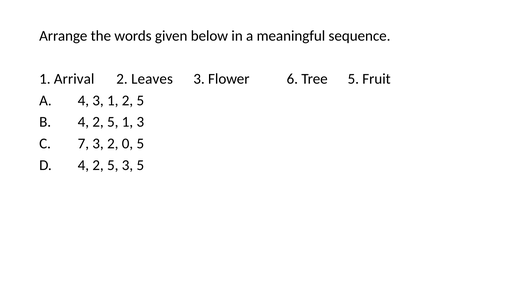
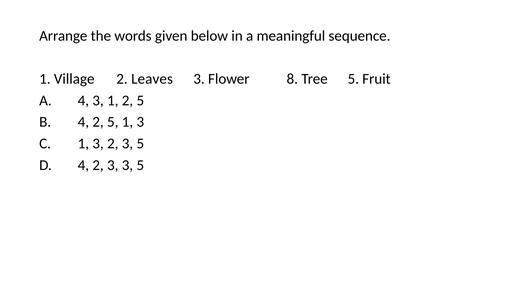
Arrival: Arrival -> Village
6: 6 -> 8
C 7: 7 -> 1
3 2 0: 0 -> 3
D 4 2 5: 5 -> 3
